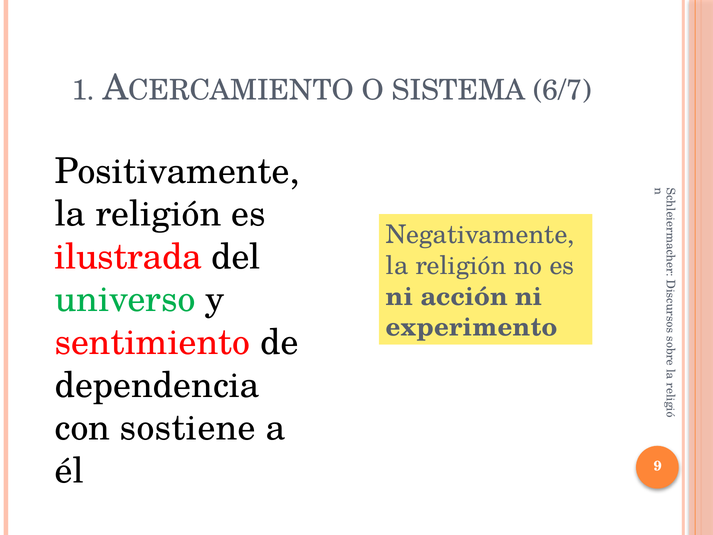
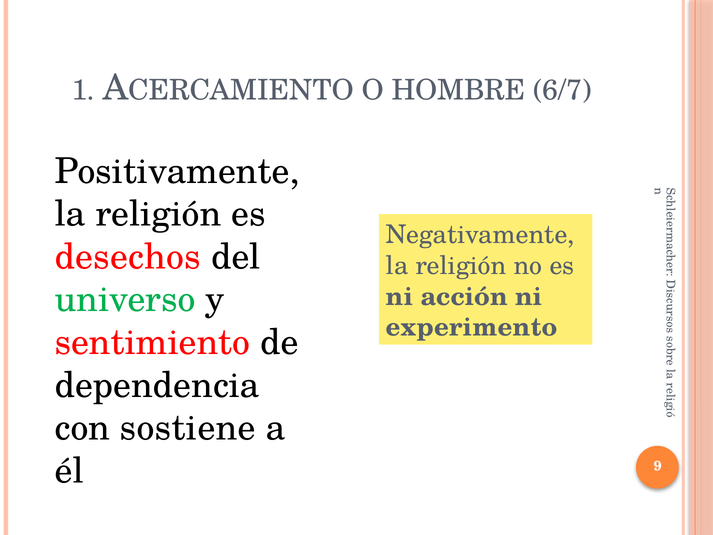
SISTEMA: SISTEMA -> HOMBRE
ilustrada: ilustrada -> desechos
